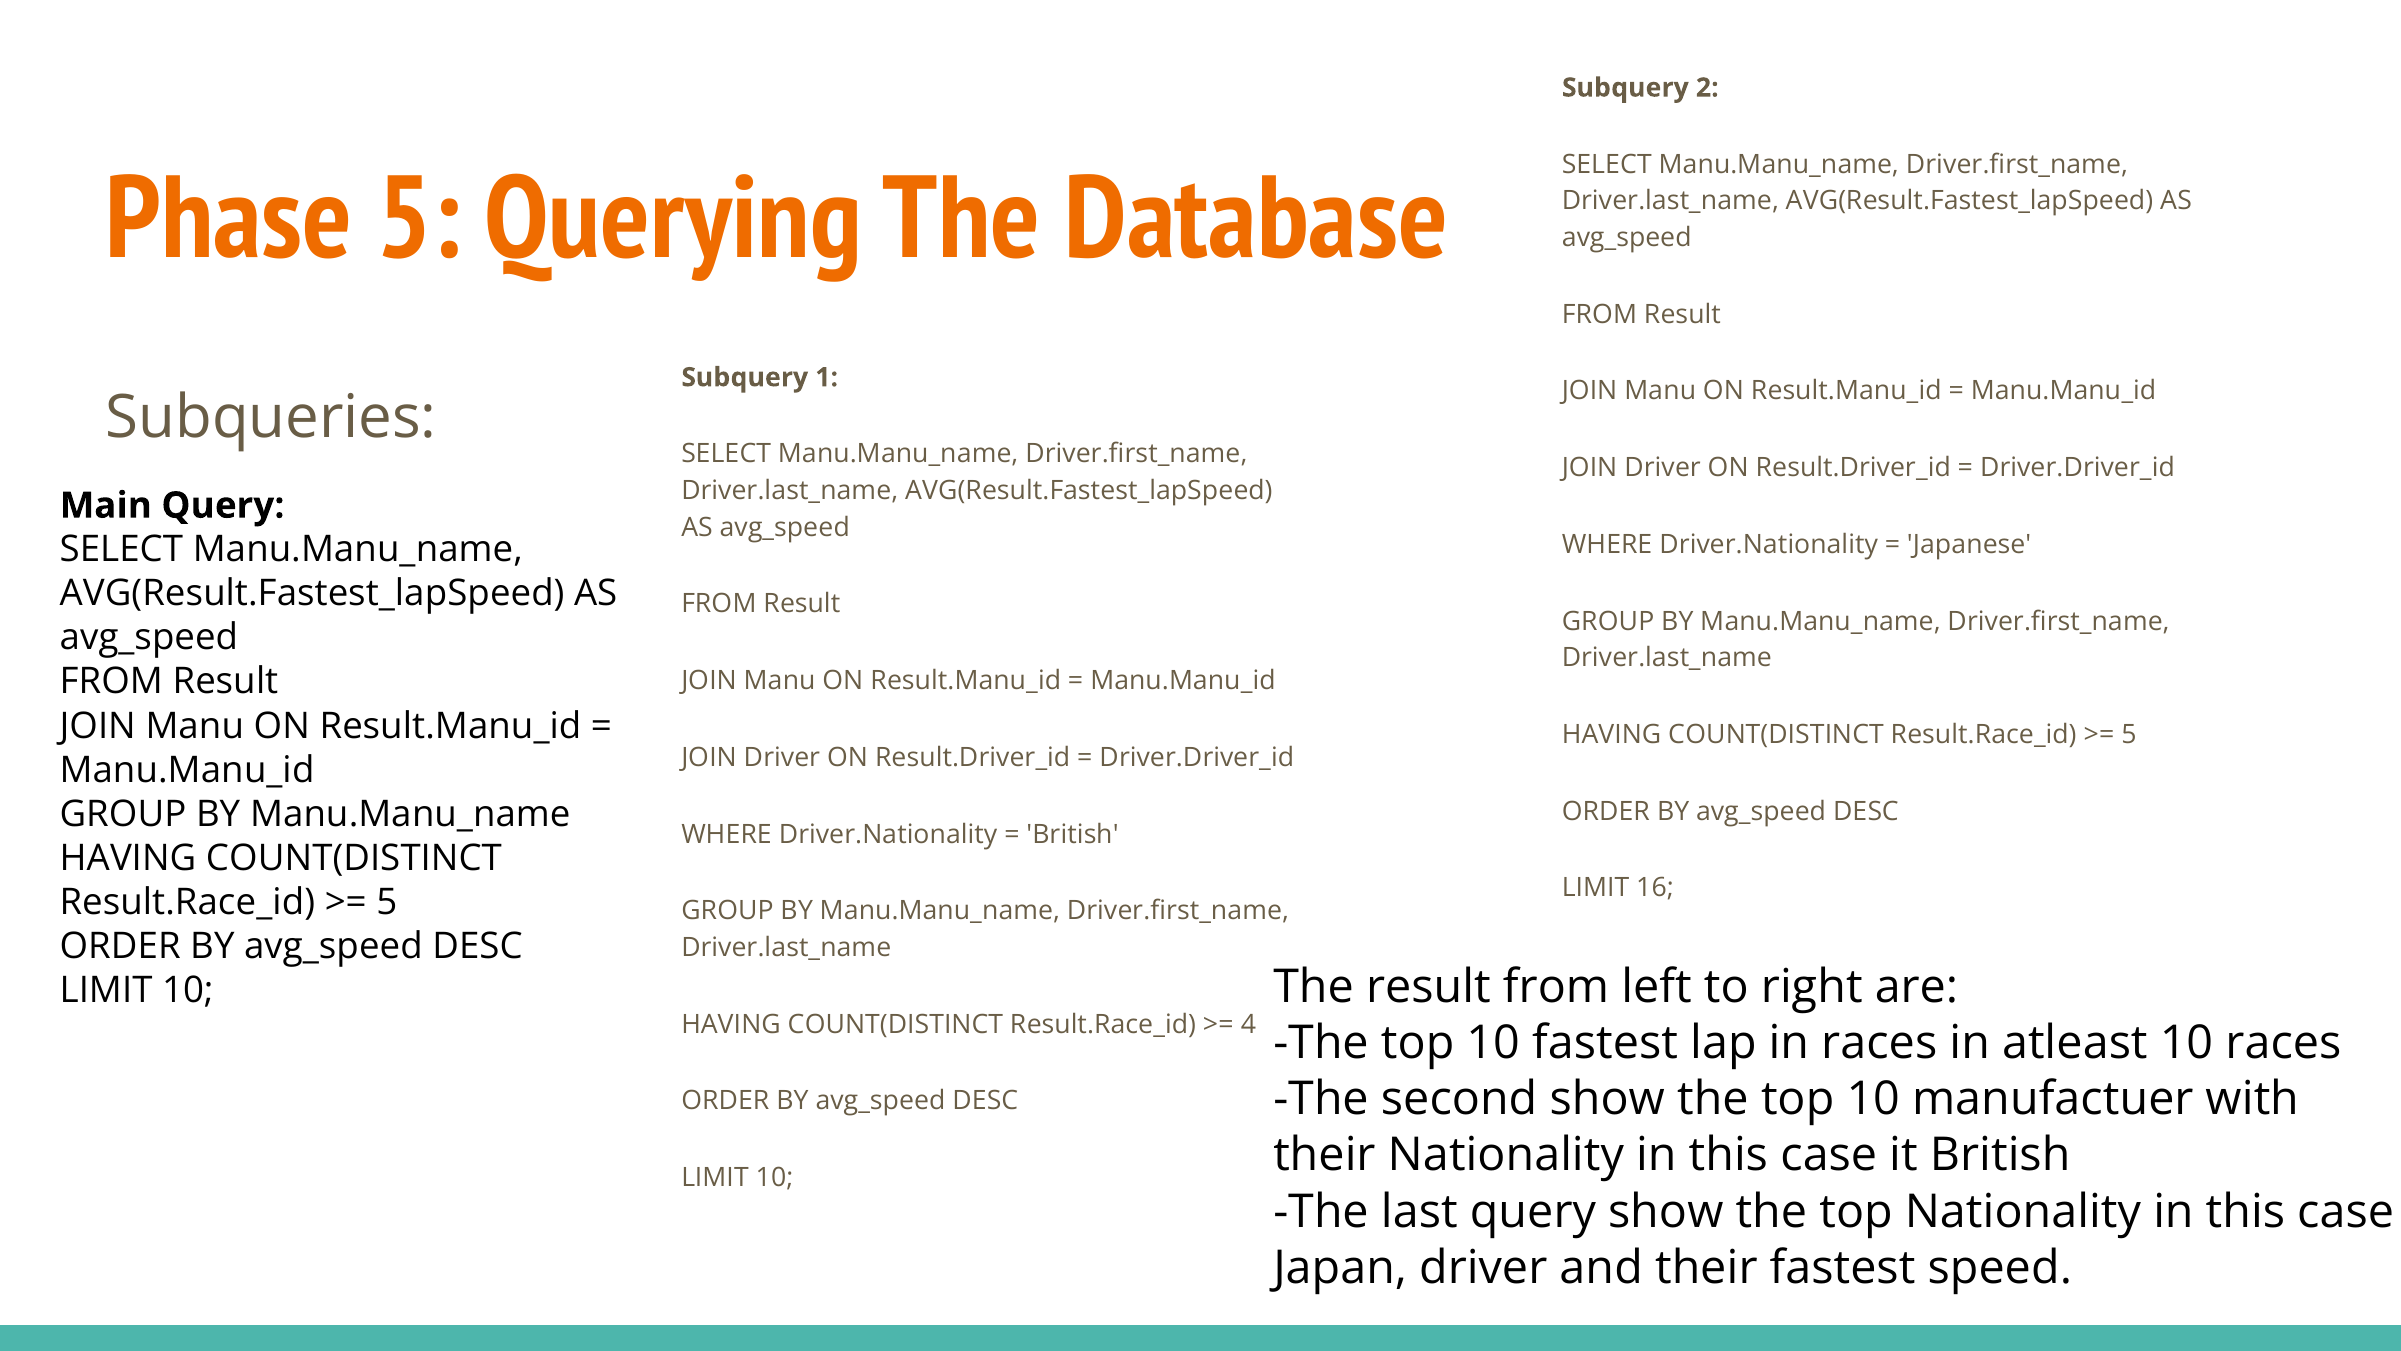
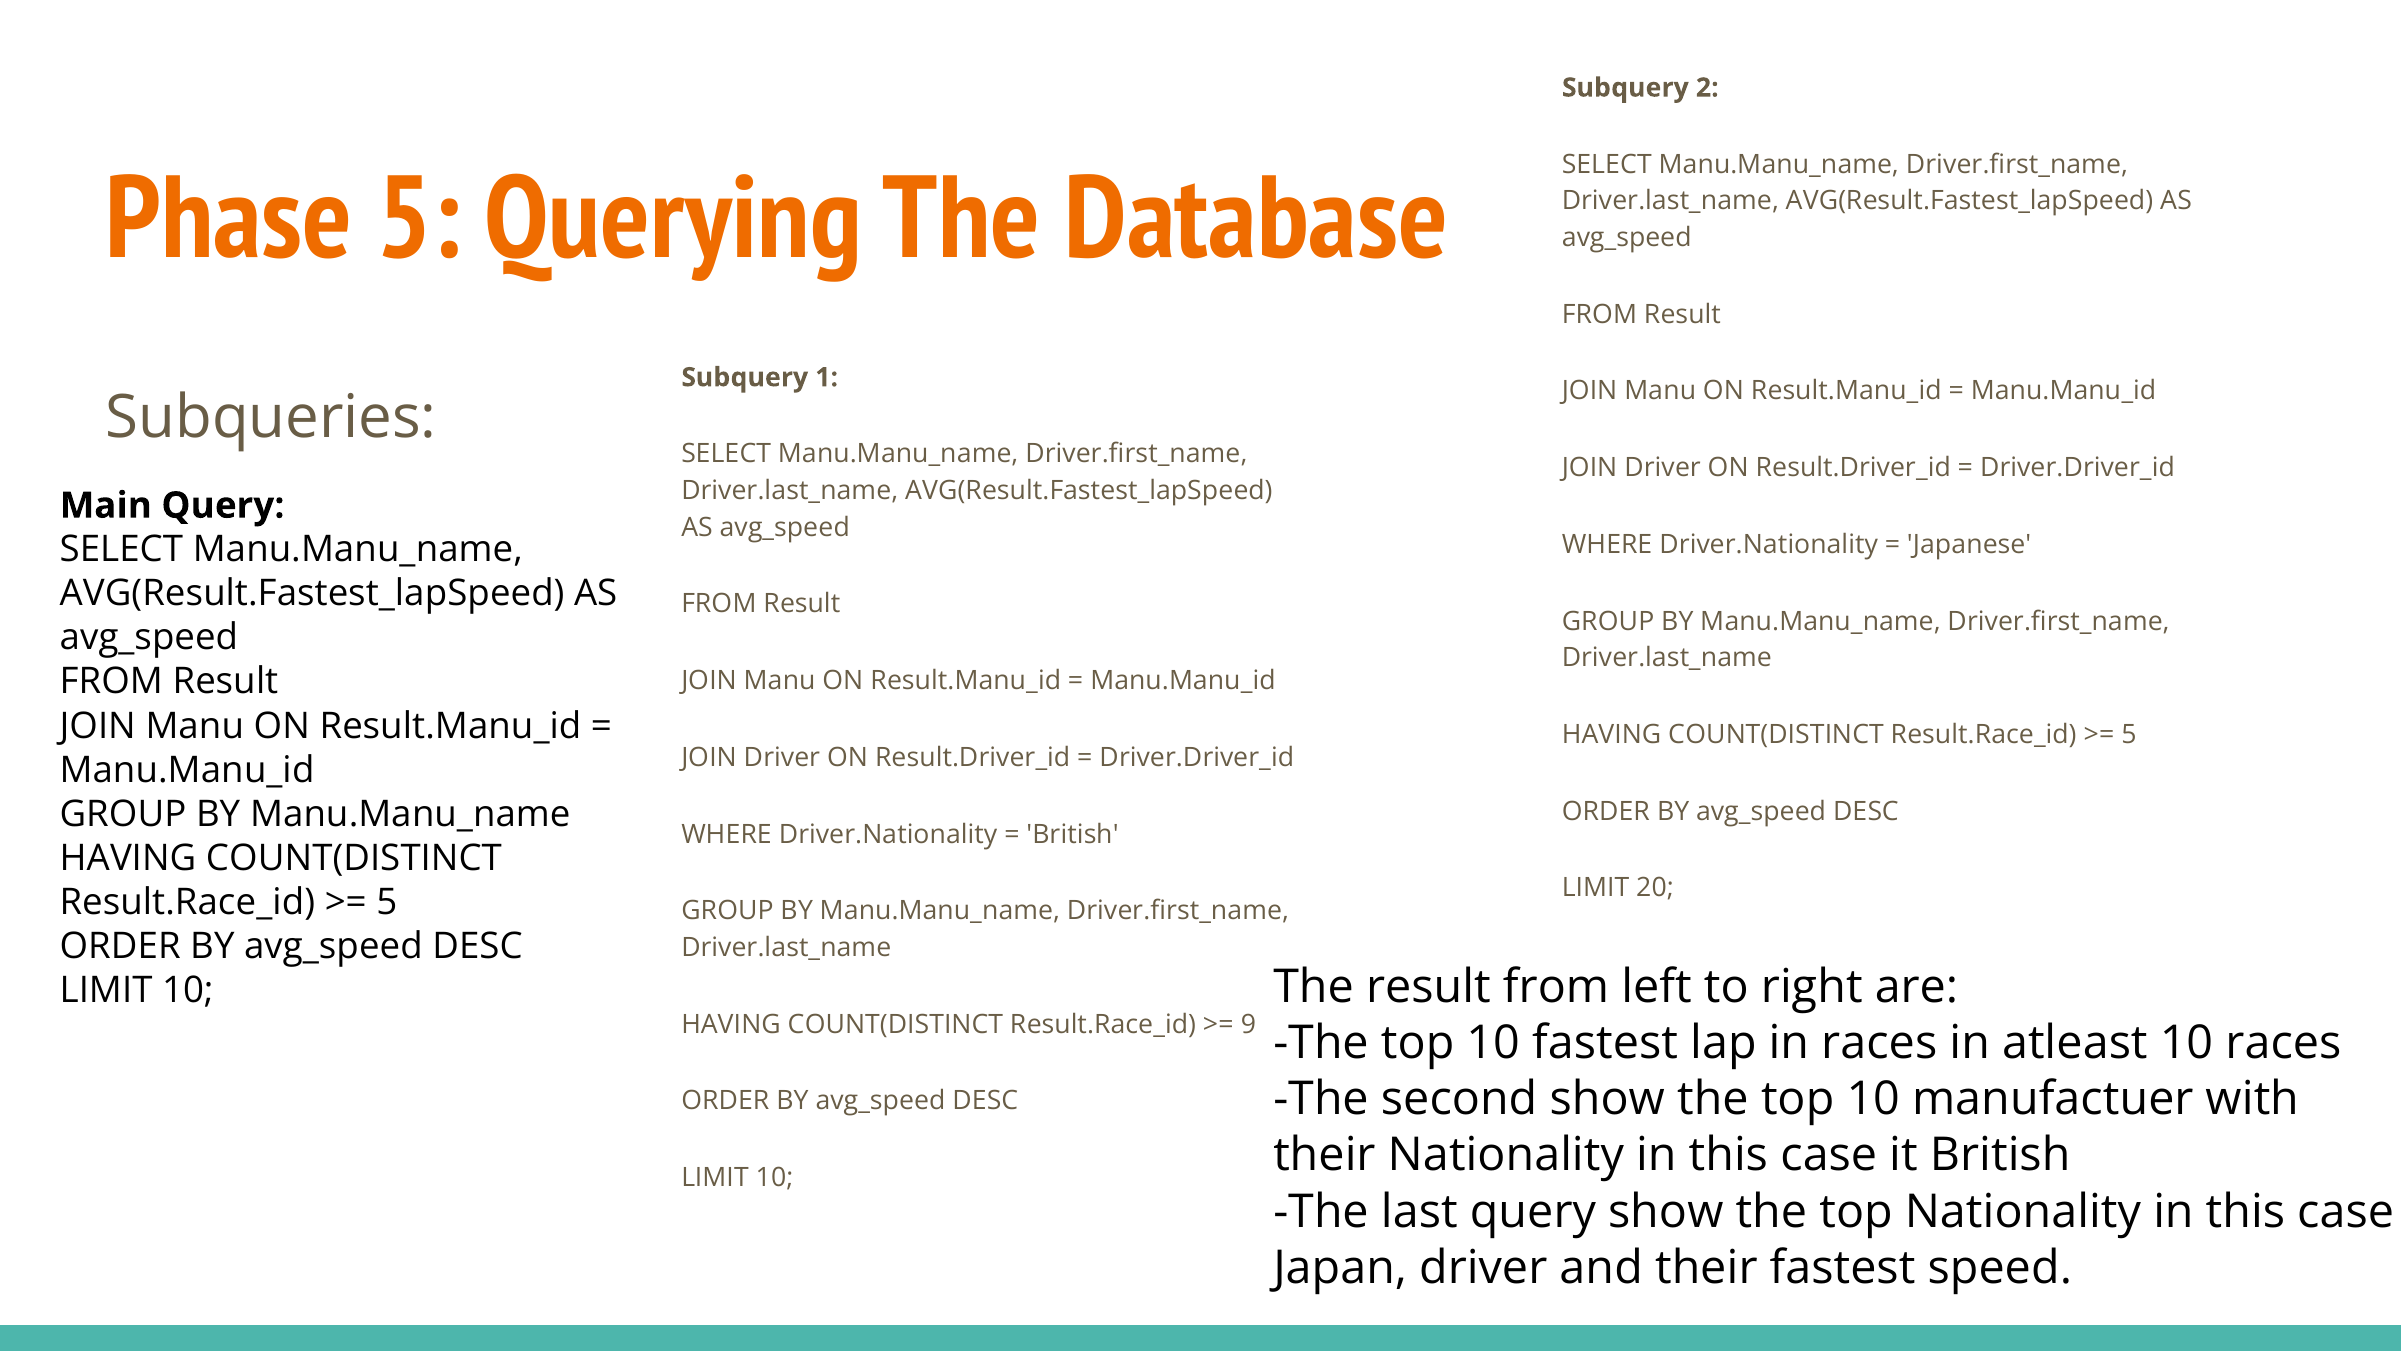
16: 16 -> 20
4: 4 -> 9
